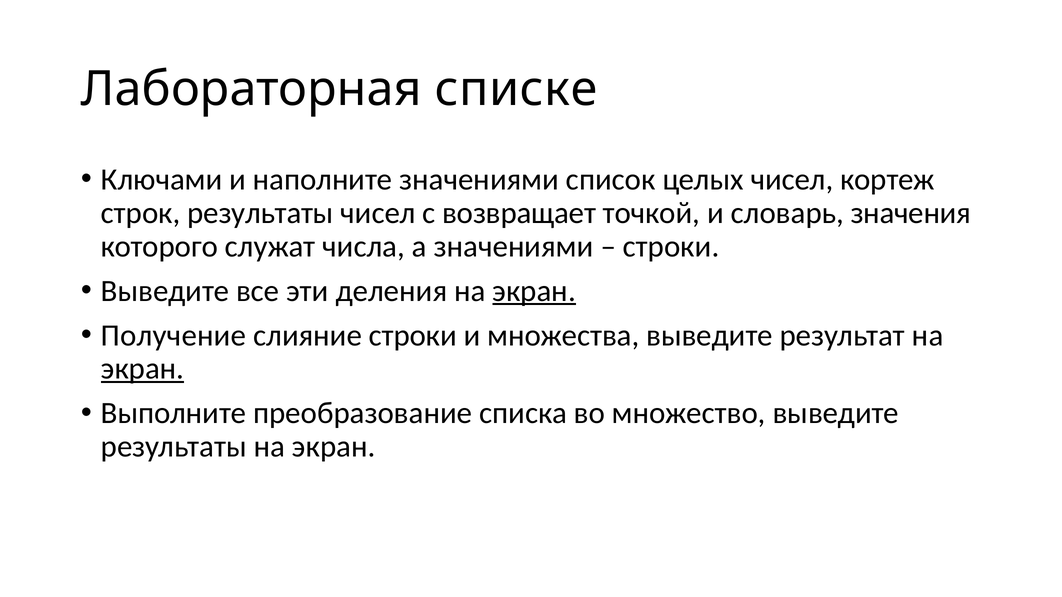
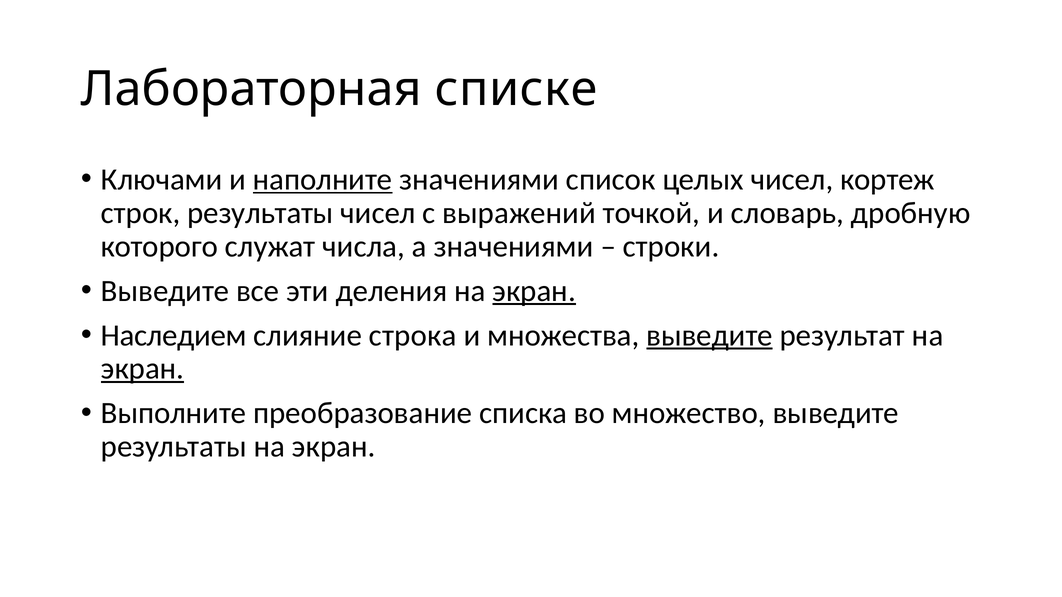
наполните underline: none -> present
возвращает: возвращает -> выражений
значения: значения -> дробную
Получение: Получение -> Наследием
слияние строки: строки -> строка
выведите at (710, 336) underline: none -> present
